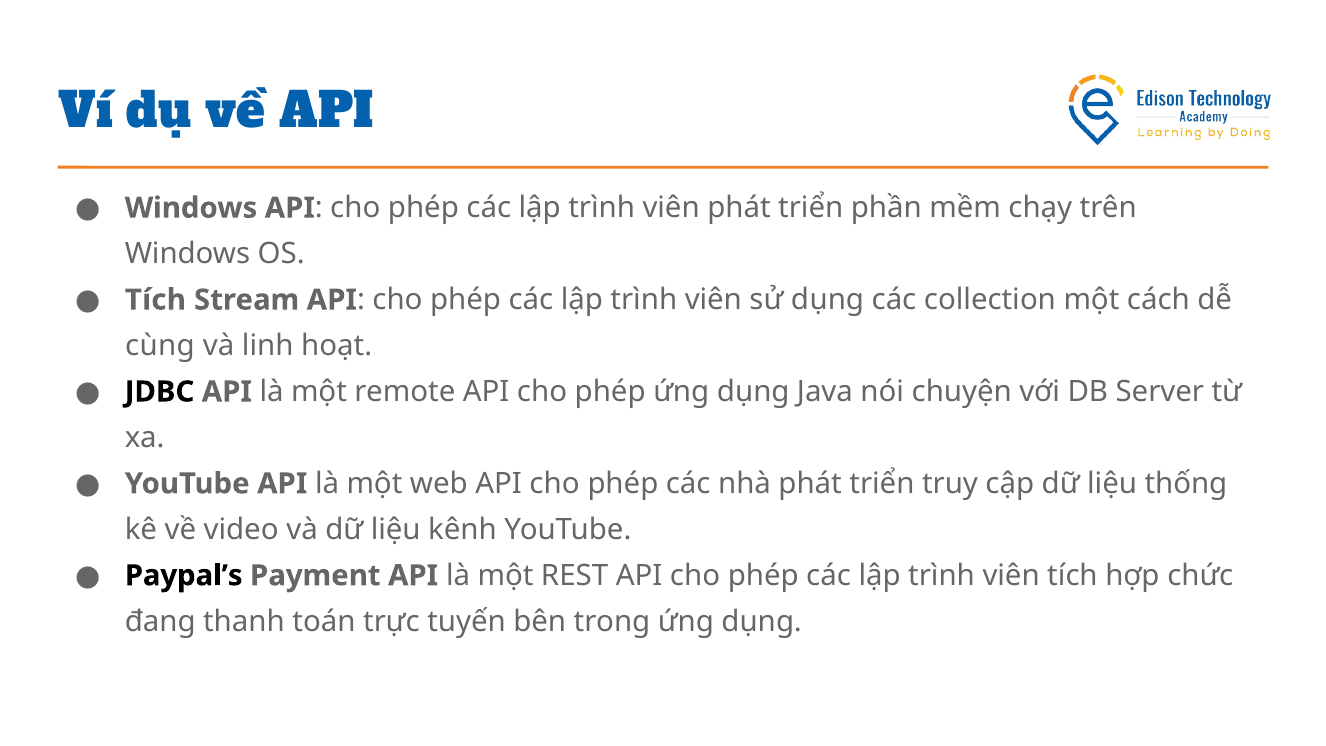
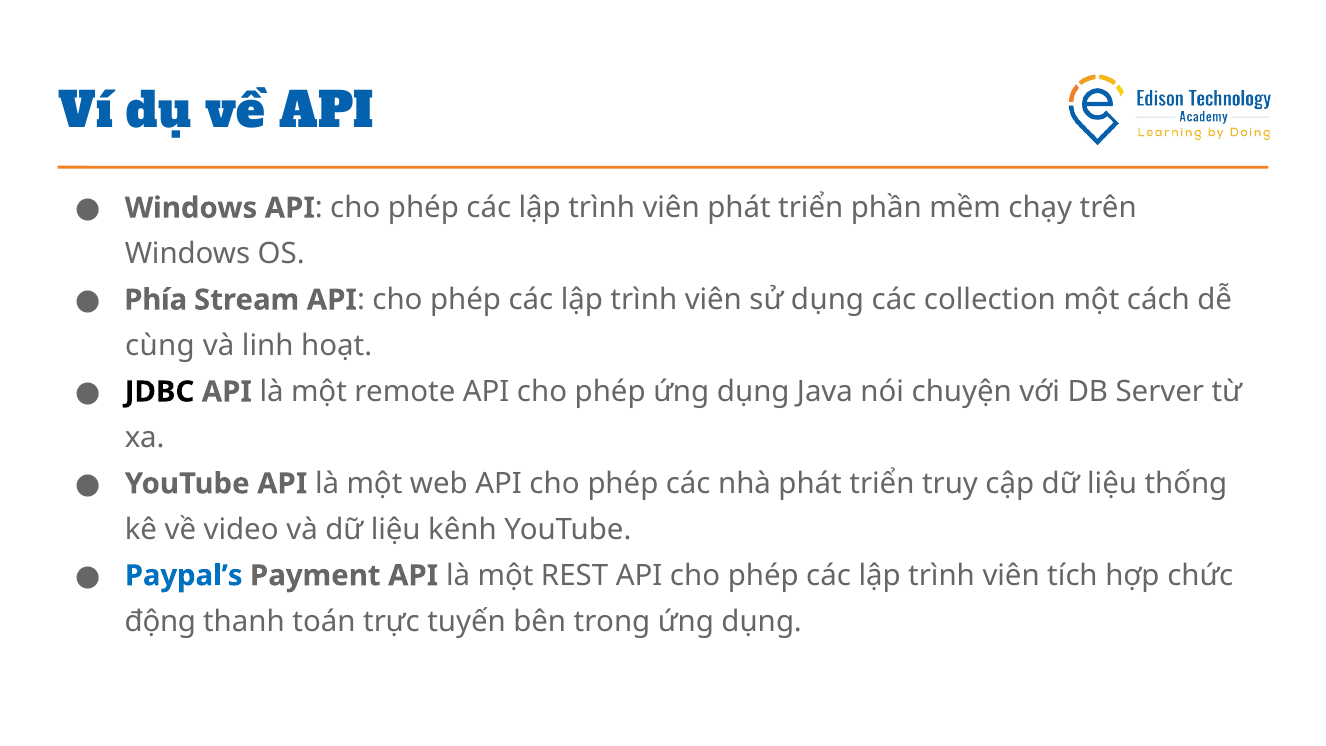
Tích at (155, 300): Tích -> Phía
Paypal’s colour: black -> blue
đang: đang -> động
